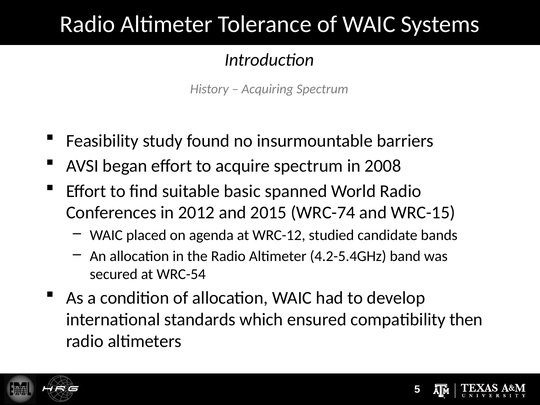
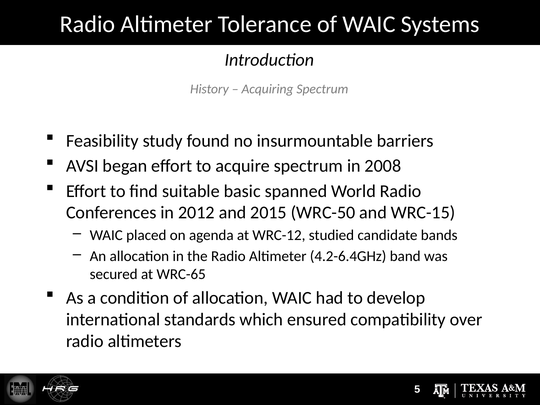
WRC-74: WRC-74 -> WRC-50
4.2-5.4GHz: 4.2-5.4GHz -> 4.2-6.4GHz
WRC-54: WRC-54 -> WRC-65
then: then -> over
